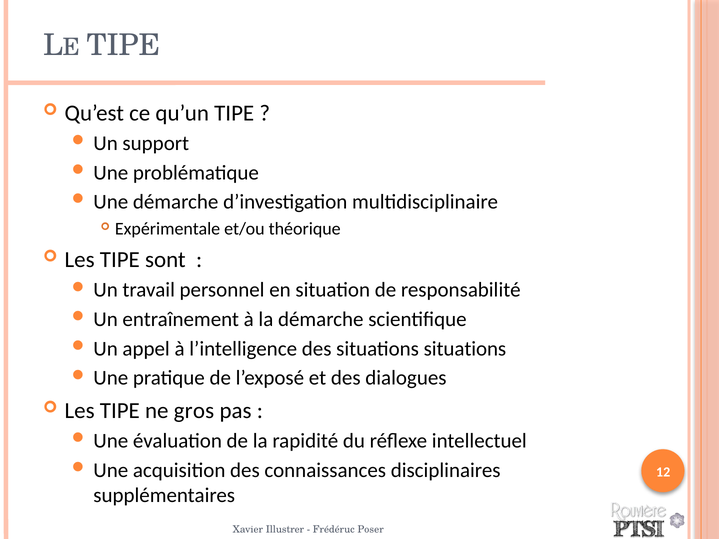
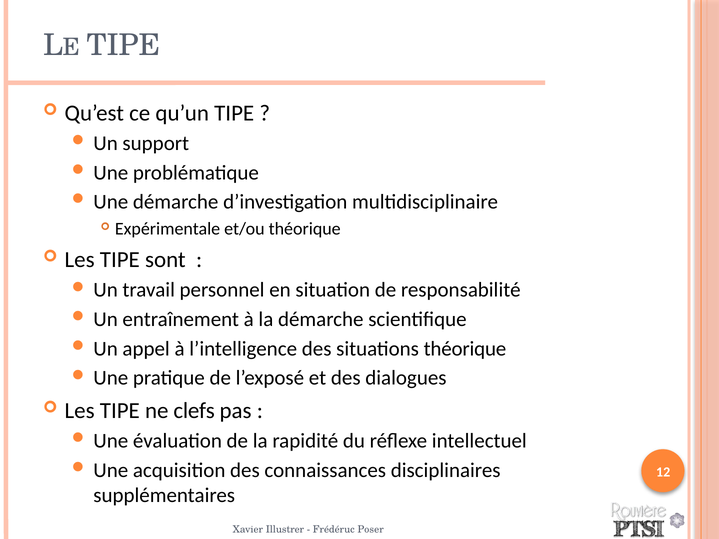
situations situations: situations -> théorique
gros: gros -> clefs
